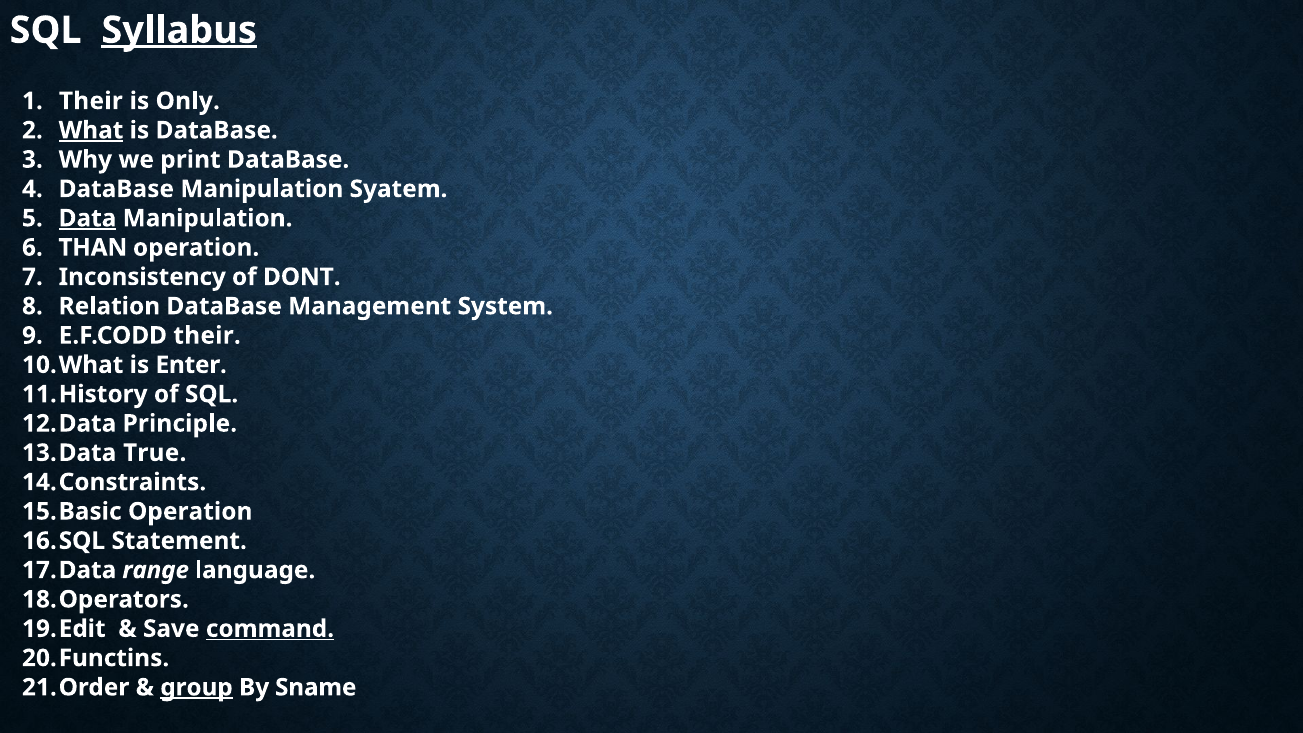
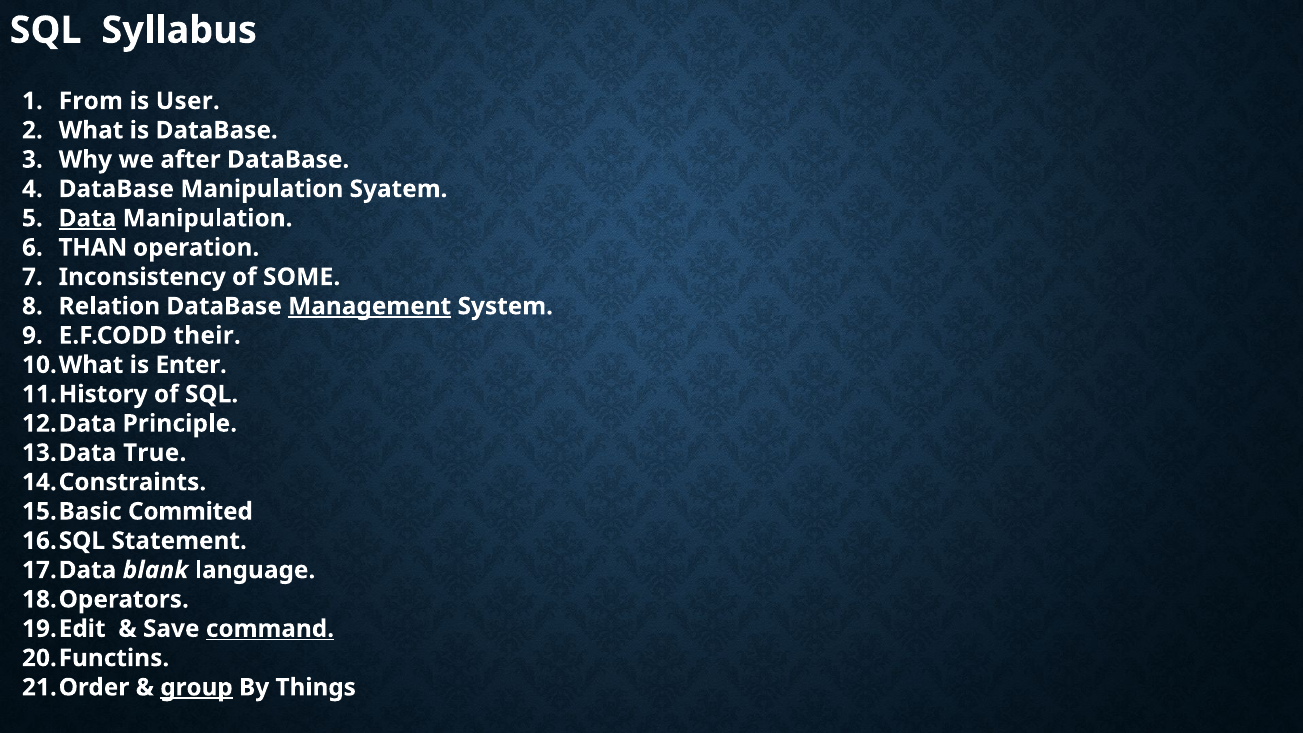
Syllabus underline: present -> none
Their at (91, 101): Their -> From
Only: Only -> User
What underline: present -> none
print: print -> after
DONT: DONT -> SOME
Management underline: none -> present
Operation at (190, 511): Operation -> Commited
range: range -> blank
Sname: Sname -> Things
